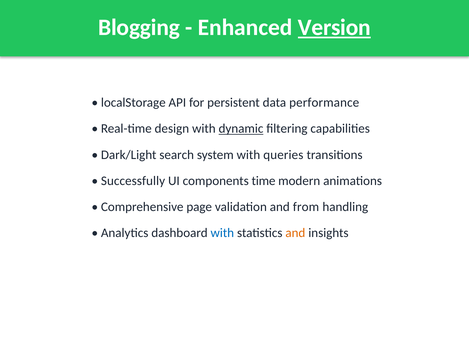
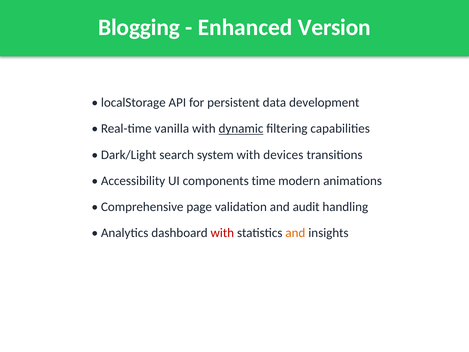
Version underline: present -> none
performance: performance -> development
design: design -> vanilla
queries: queries -> devices
Successfully: Successfully -> Accessibility
from: from -> audit
with at (222, 233) colour: blue -> red
